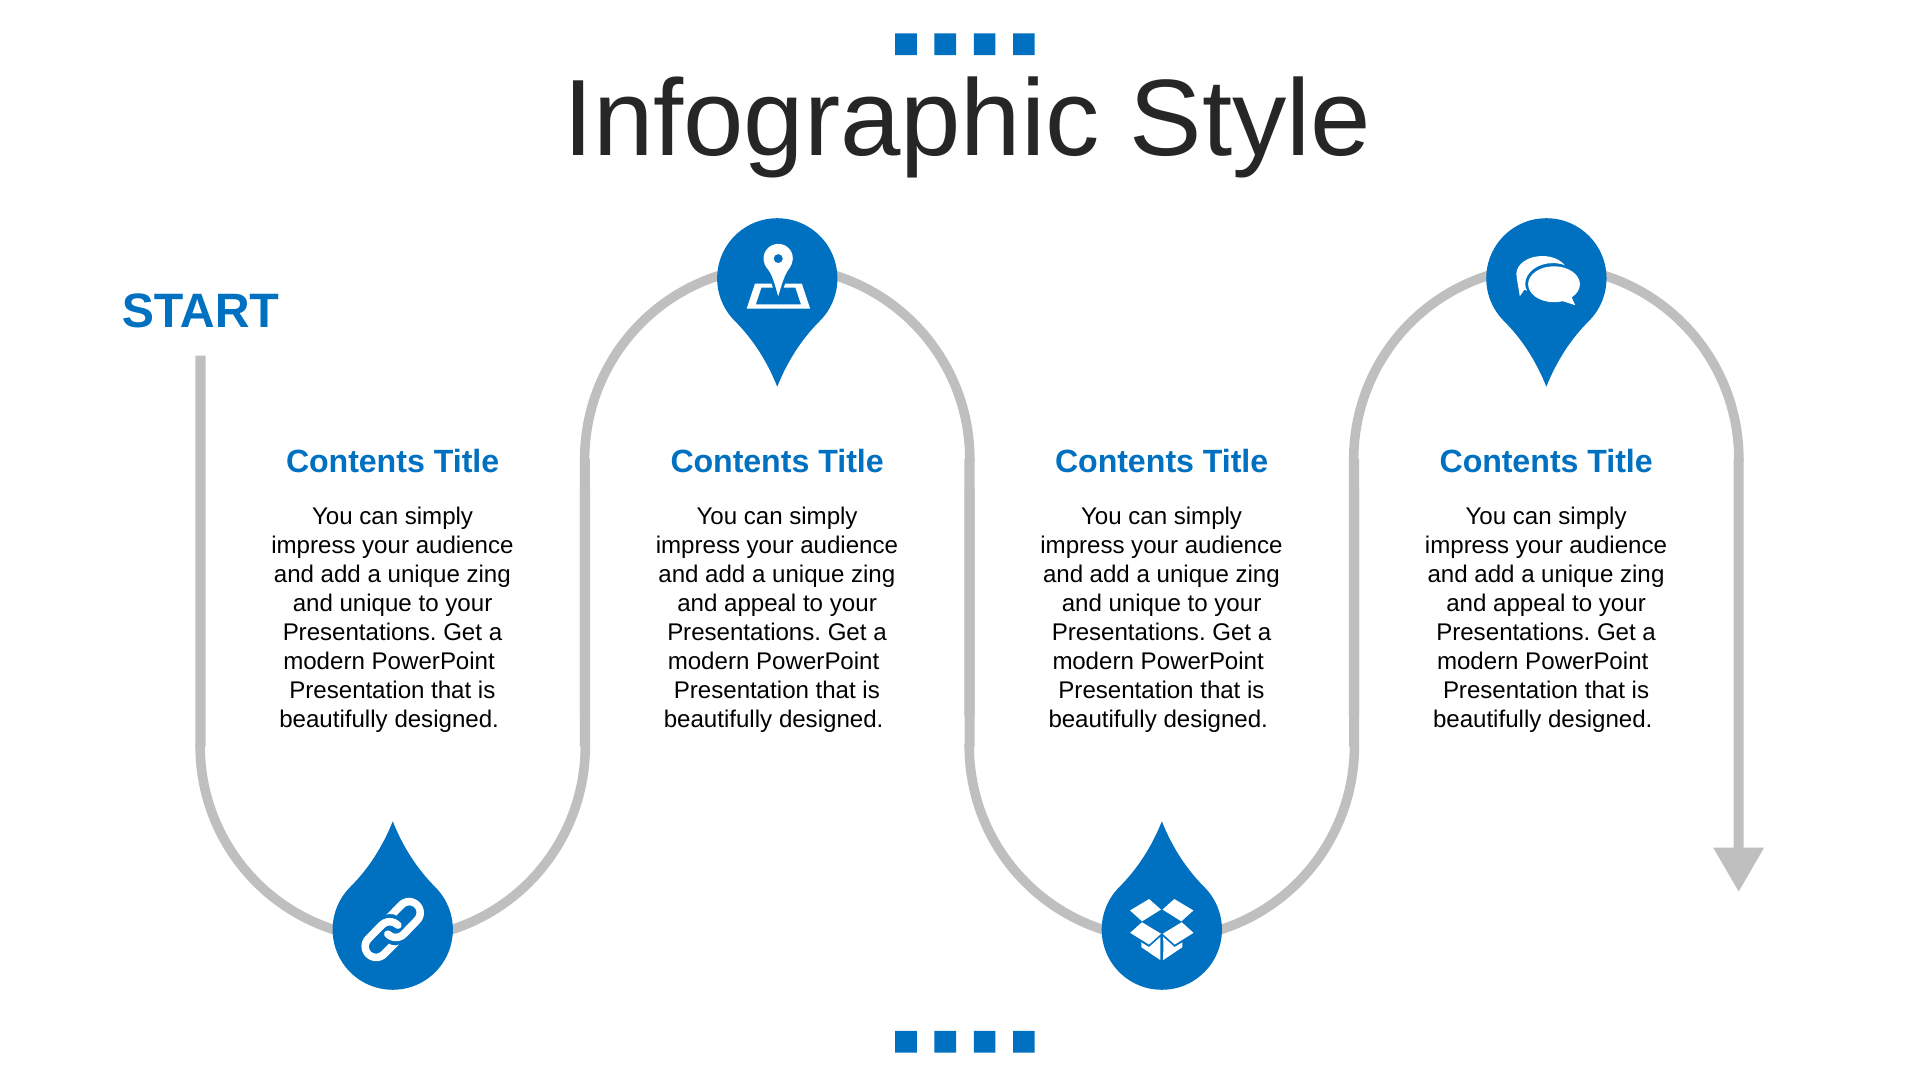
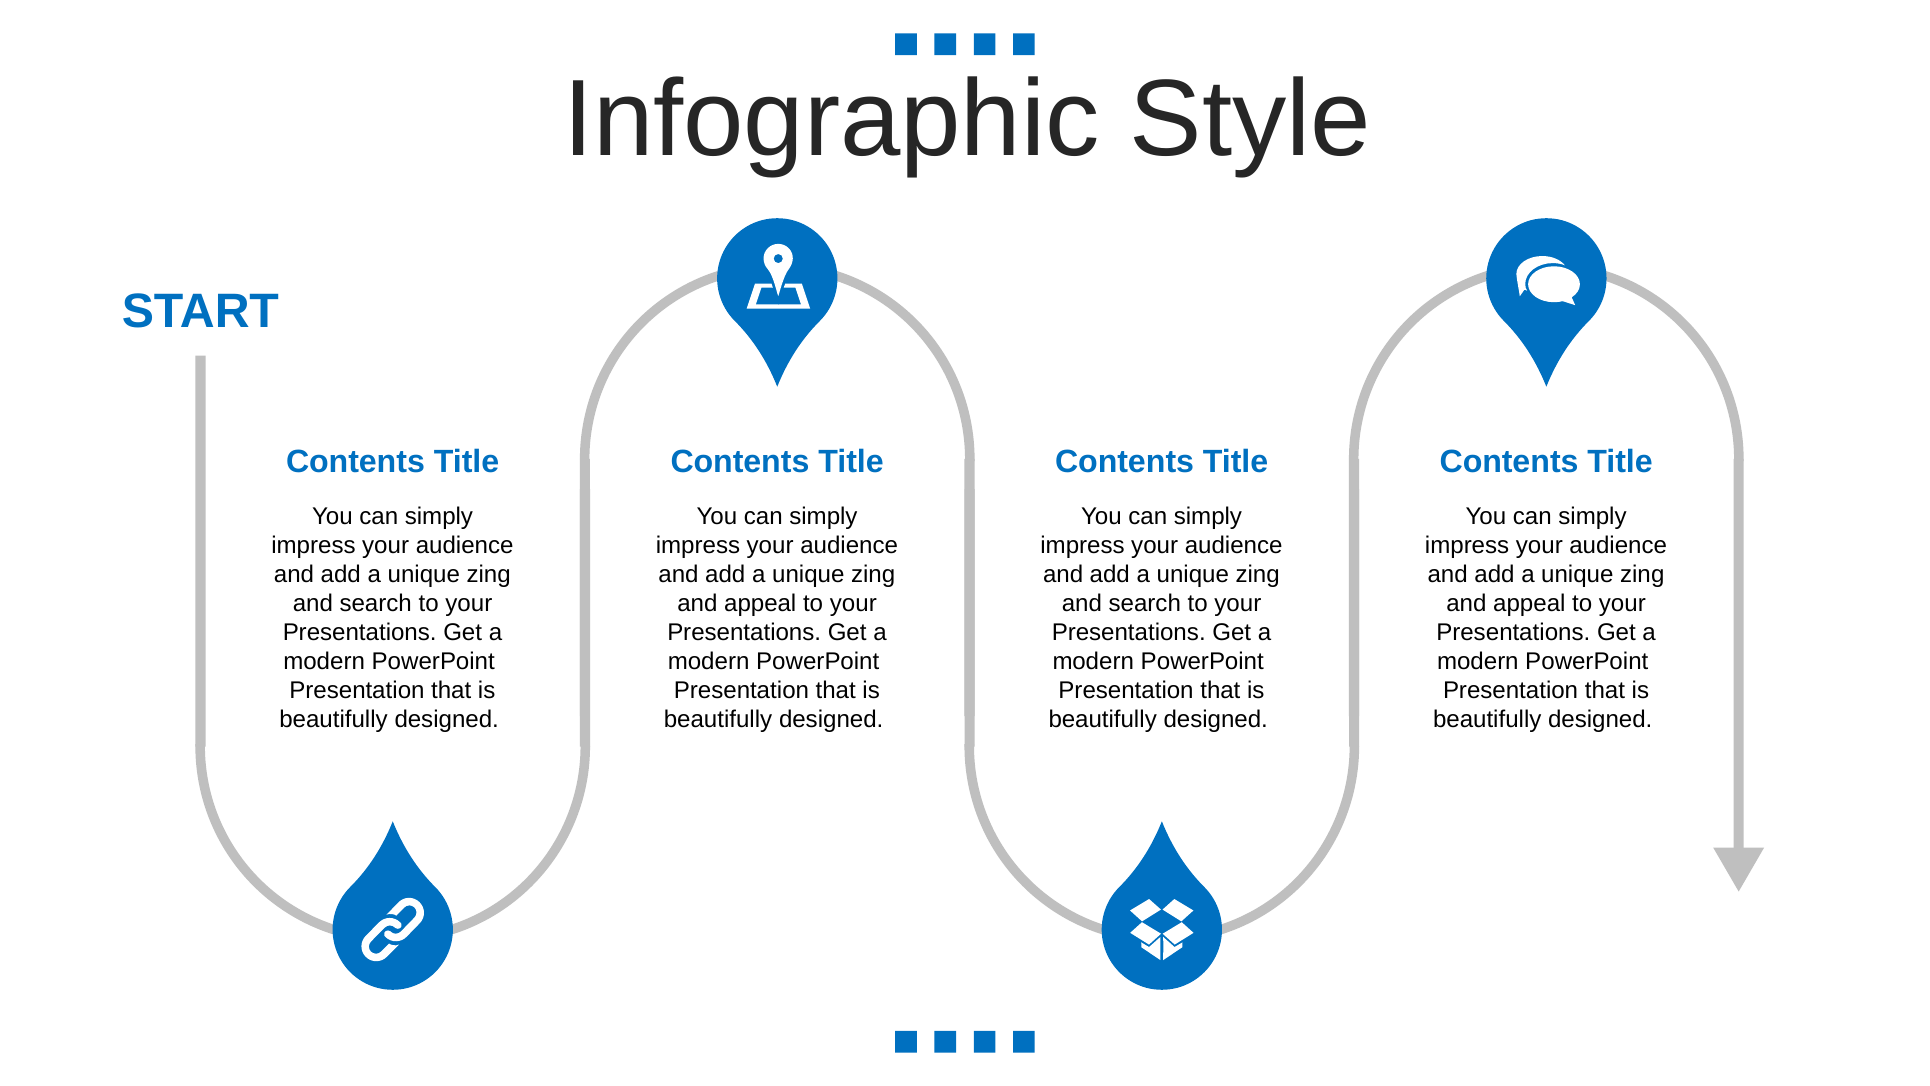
unique at (376, 604): unique -> search
unique at (1145, 604): unique -> search
